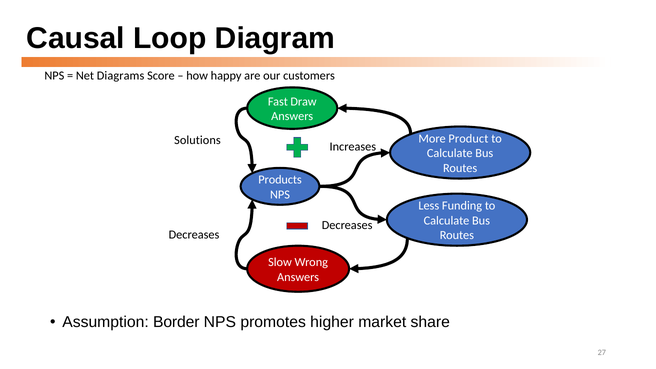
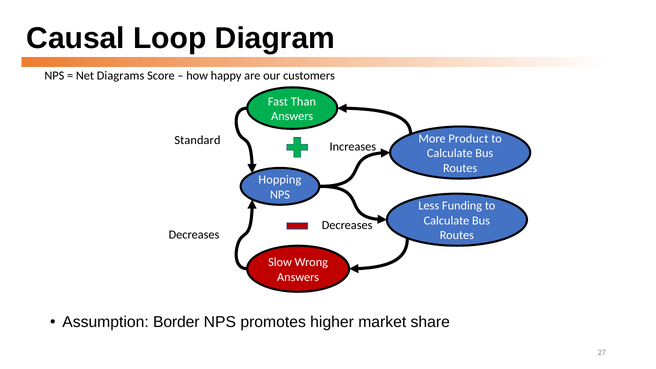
Draw: Draw -> Than
Solutions: Solutions -> Standard
Products: Products -> Hopping
